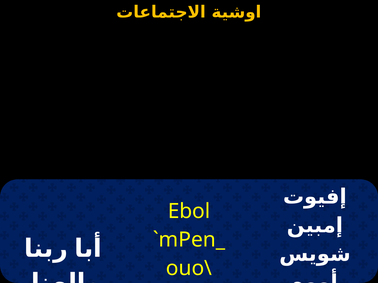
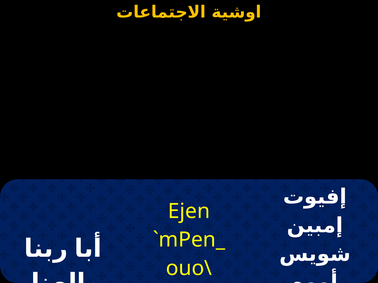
Ebol: Ebol -> Ejen
